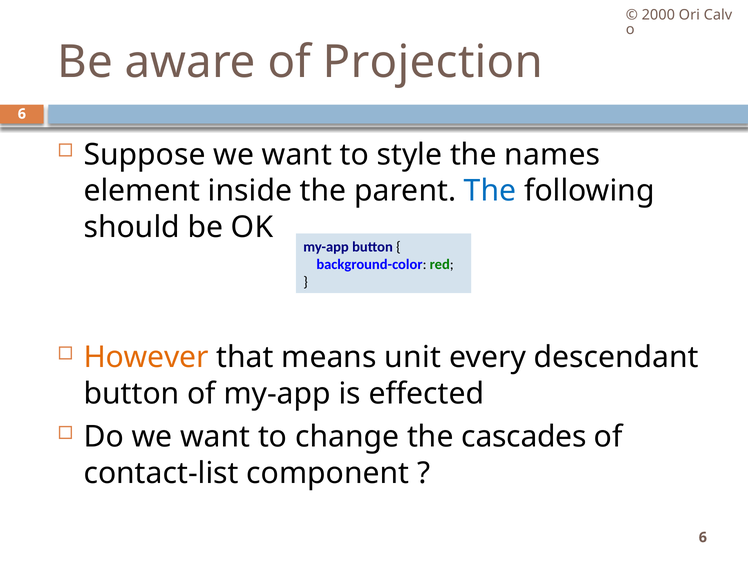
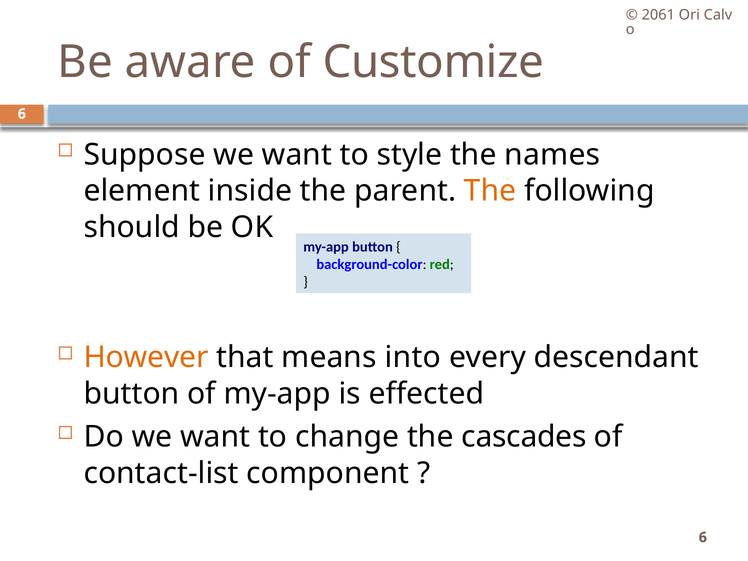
2000: 2000 -> 2061
Projection: Projection -> Customize
The at (490, 191) colour: blue -> orange
unit: unit -> into
